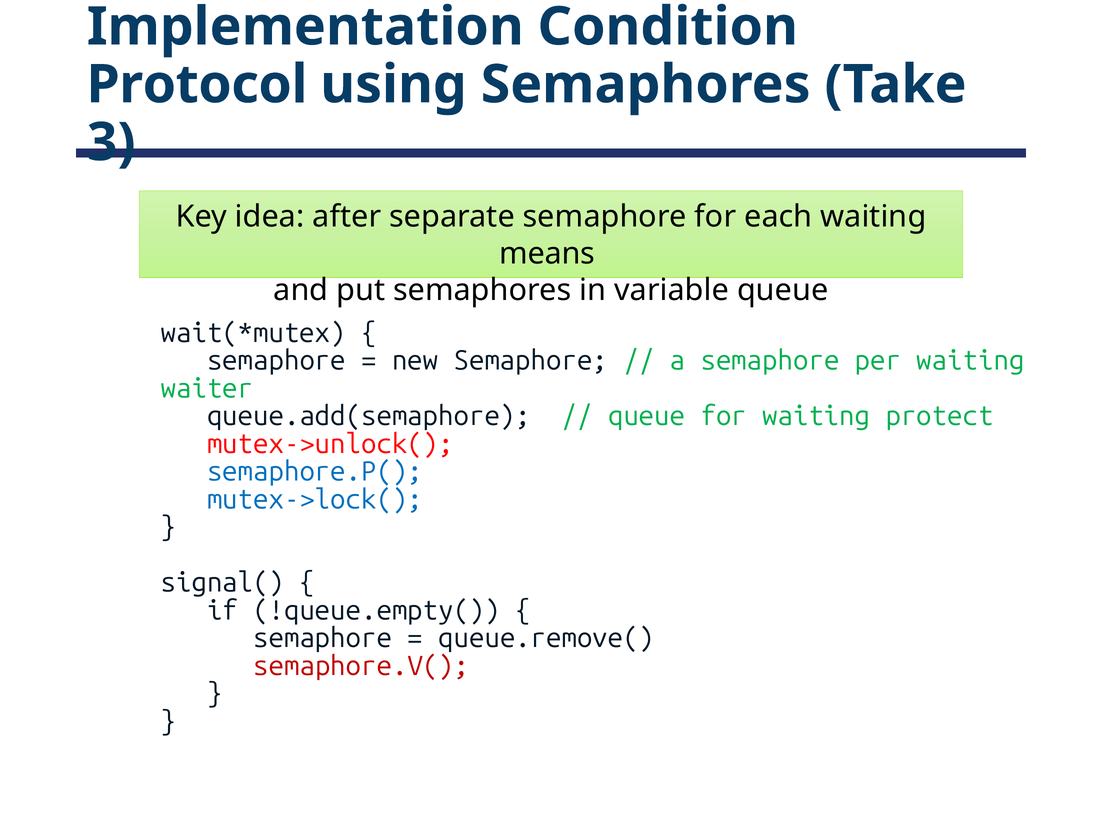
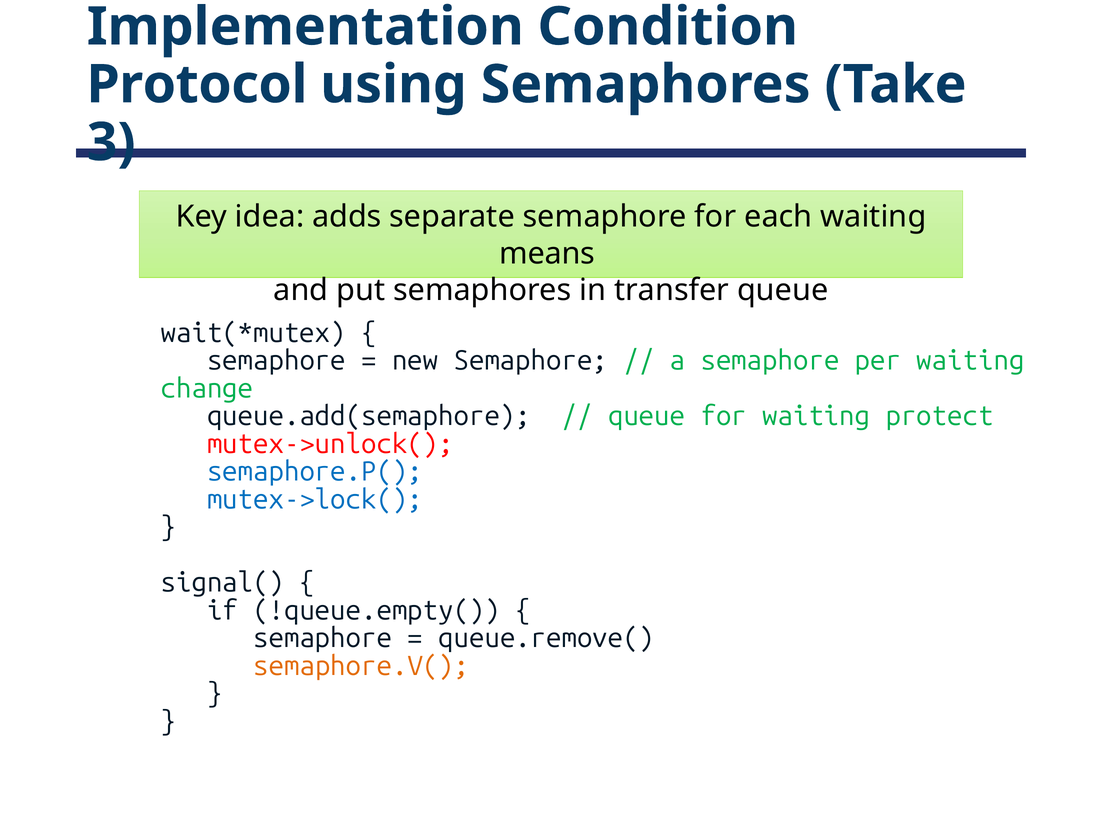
after: after -> adds
variable: variable -> transfer
waiter: waiter -> change
semaphore.V( colour: red -> orange
